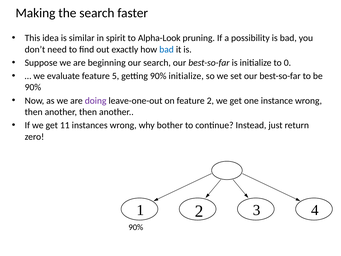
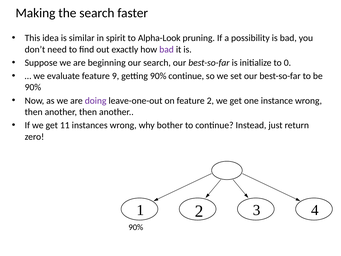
bad at (167, 49) colour: blue -> purple
5: 5 -> 9
90% initialize: initialize -> continue
